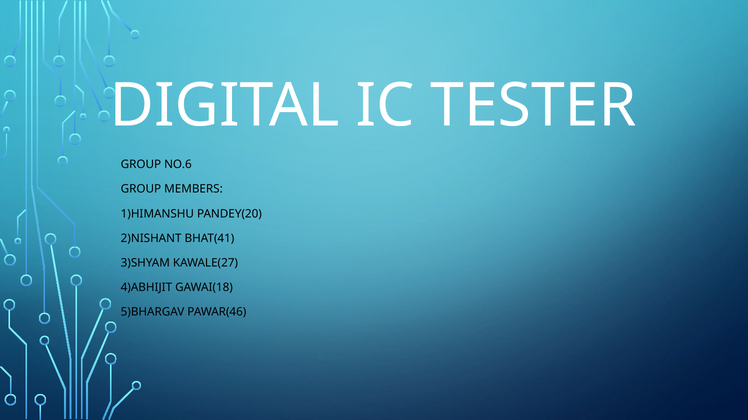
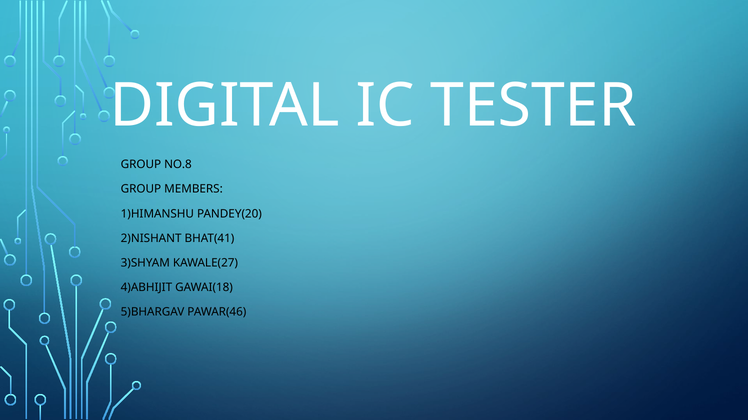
NO.6: NO.6 -> NO.8
